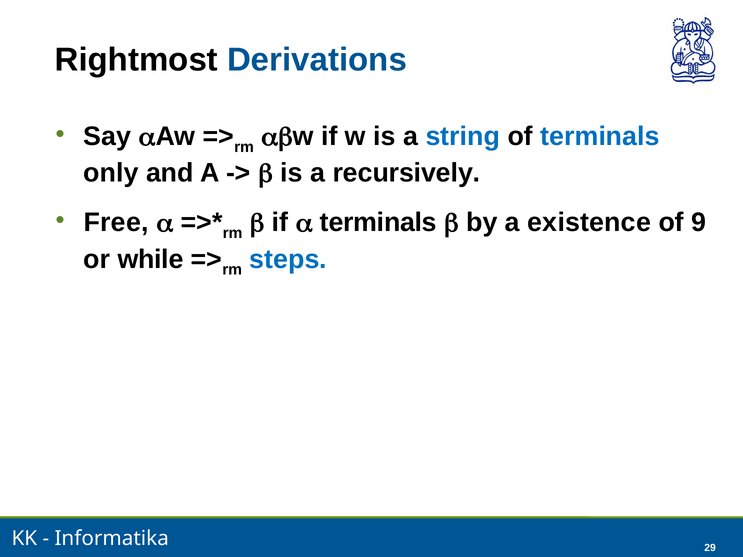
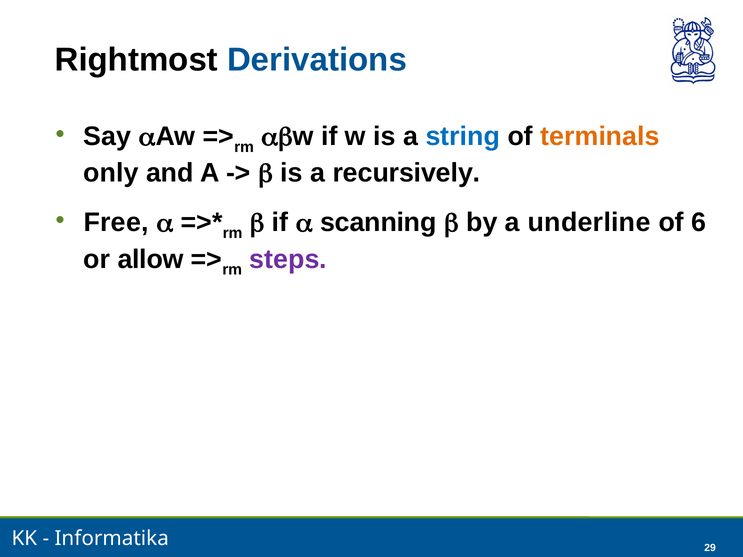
terminals at (600, 137) colour: blue -> orange
terminals at (378, 223): terminals -> scanning
existence: existence -> underline
9: 9 -> 6
while: while -> allow
steps colour: blue -> purple
